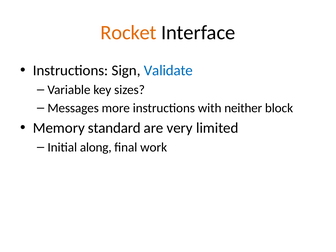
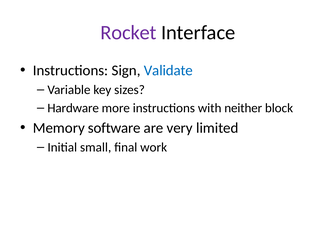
Rocket colour: orange -> purple
Messages: Messages -> Hardware
standard: standard -> software
along: along -> small
